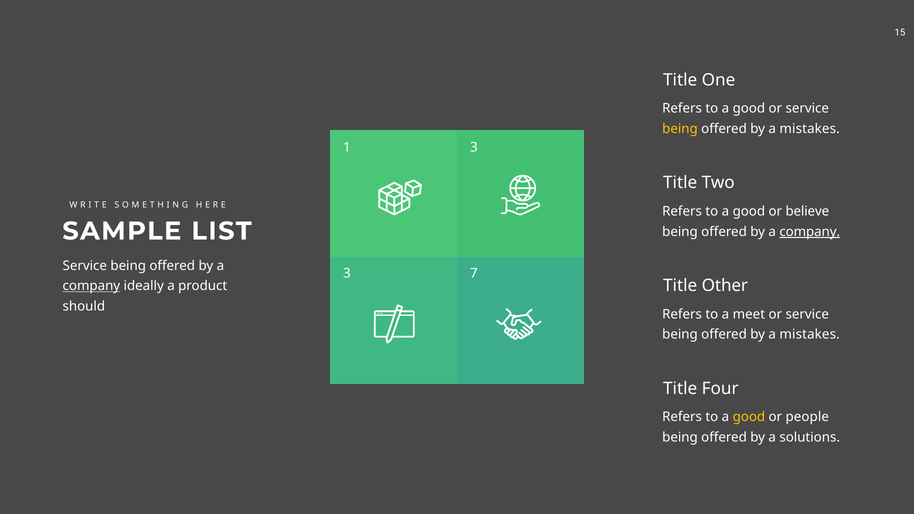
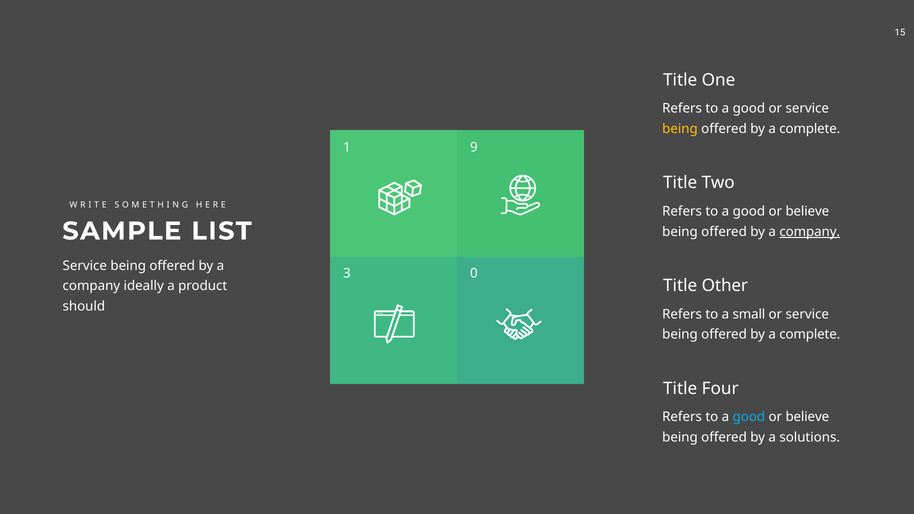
mistakes at (810, 129): mistakes -> complete
1 3: 3 -> 9
7: 7 -> 0
company at (91, 286) underline: present -> none
meet: meet -> small
mistakes at (810, 335): mistakes -> complete
good at (749, 417) colour: yellow -> light blue
people at (807, 417): people -> believe
